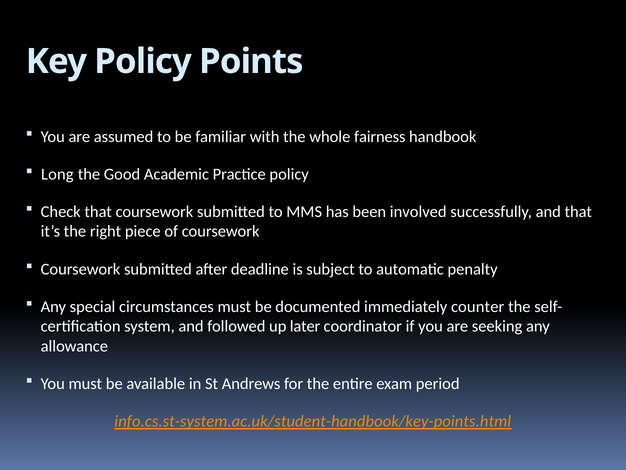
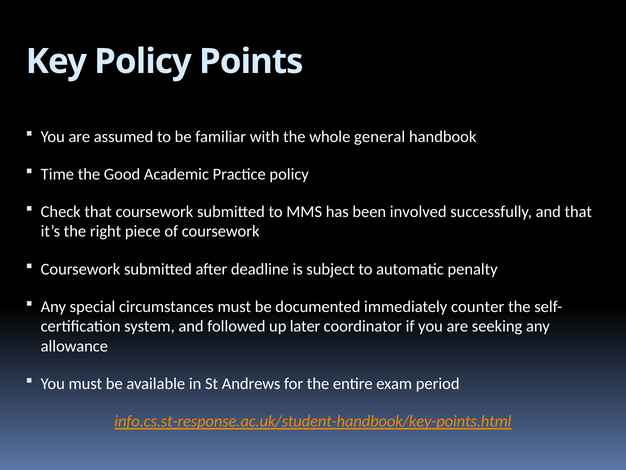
fairness: fairness -> general
Long: Long -> Time
info.cs.st-system.ac.uk/student-handbook/key-points.html: info.cs.st-system.ac.uk/student-handbook/key-points.html -> info.cs.st-response.ac.uk/student-handbook/key-points.html
